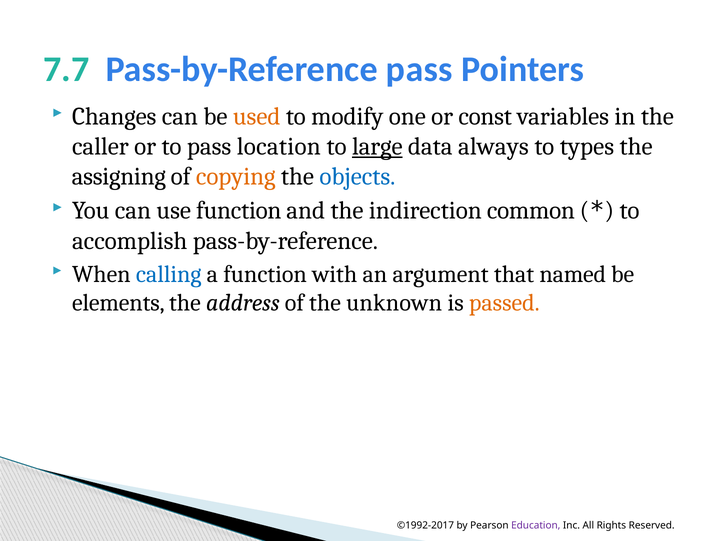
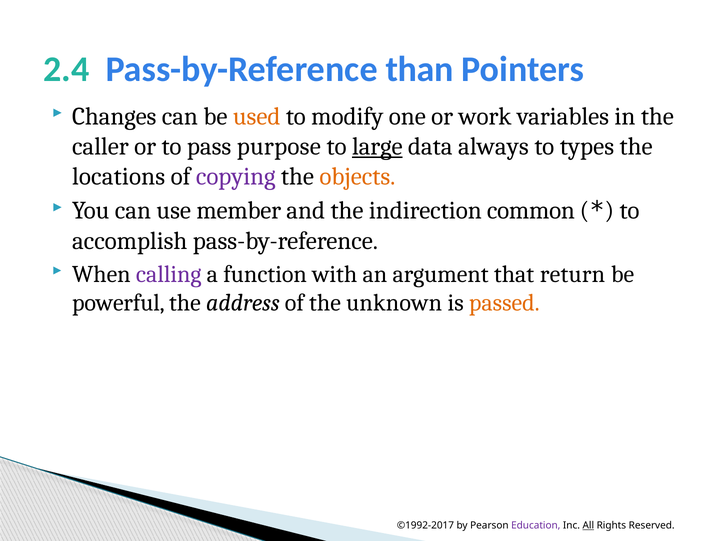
7.7: 7.7 -> 2.4
Pass-by-Reference pass: pass -> than
const: const -> work
location: location -> purpose
assigning: assigning -> locations
copying colour: orange -> purple
objects colour: blue -> orange
use function: function -> member
calling colour: blue -> purple
named: named -> return
elements: elements -> powerful
All underline: none -> present
